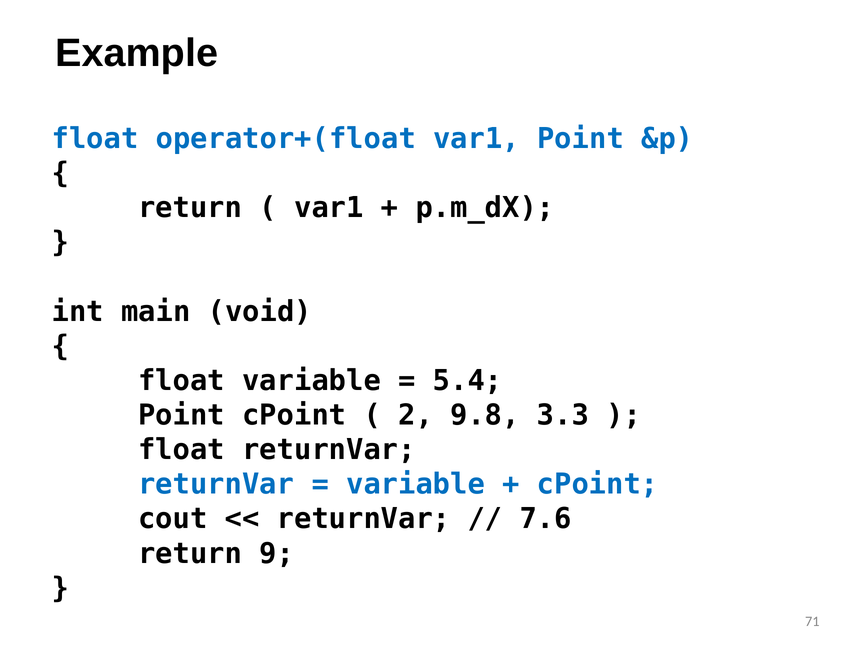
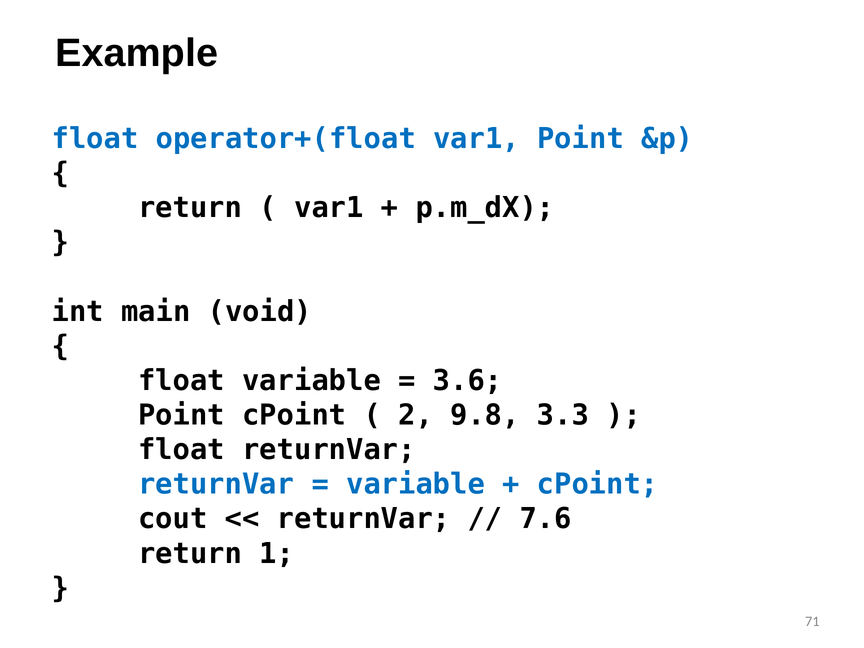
5.4: 5.4 -> 3.6
9: 9 -> 1
